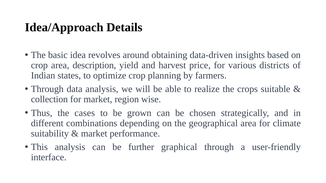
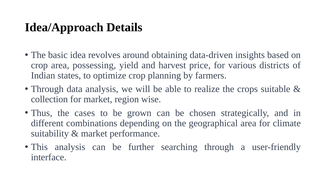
description: description -> possessing
graphical: graphical -> searching
